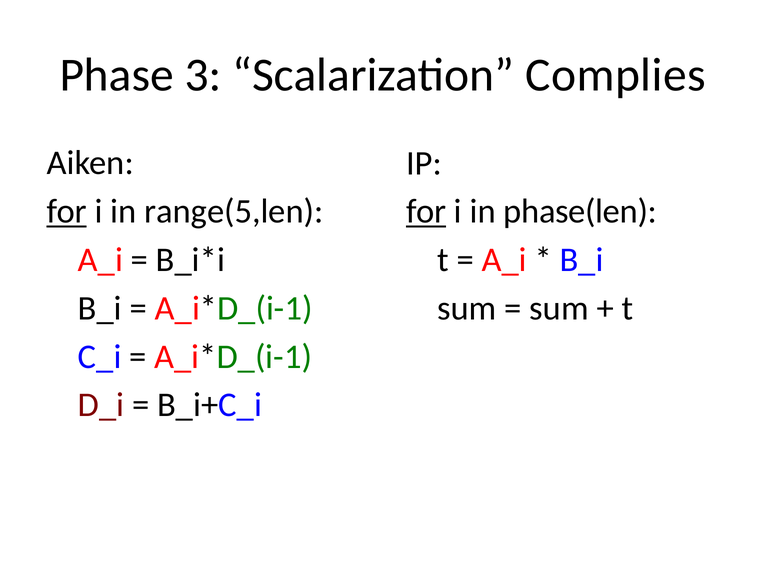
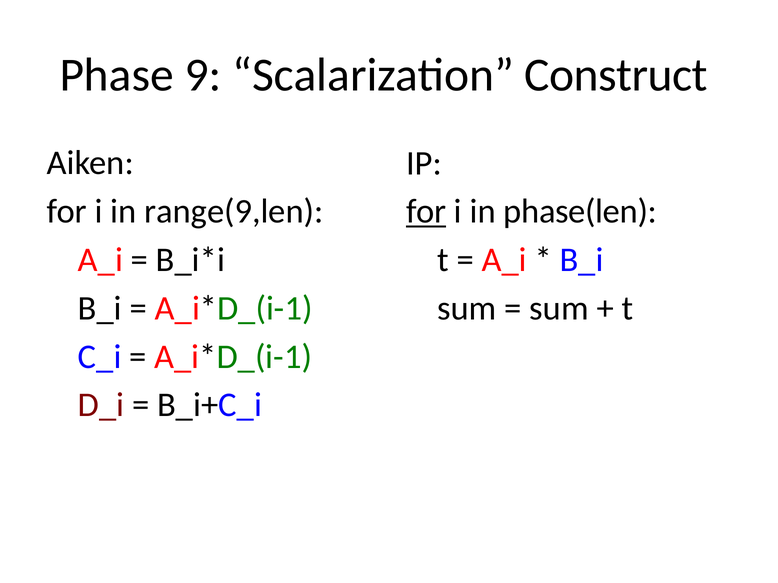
3: 3 -> 9
Complies: Complies -> Construct
for at (67, 212) underline: present -> none
range(5,len: range(5,len -> range(9,len
